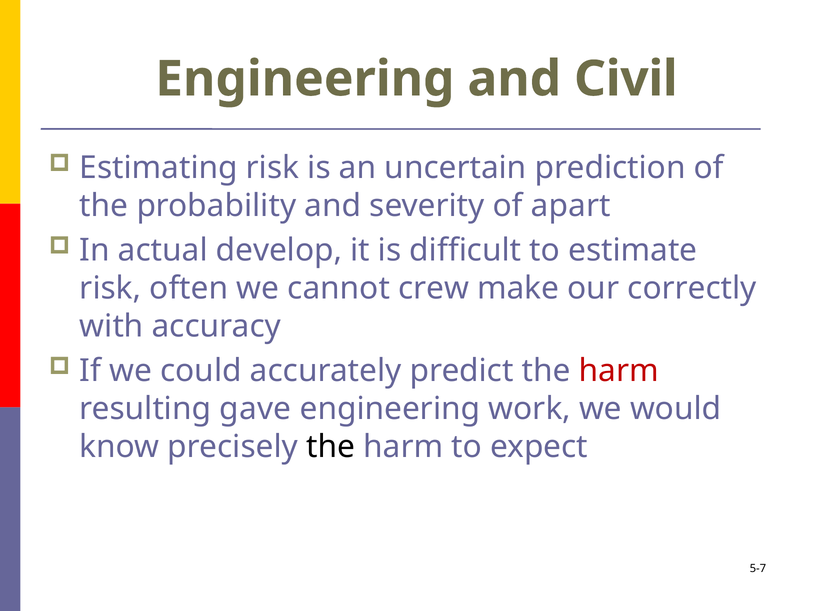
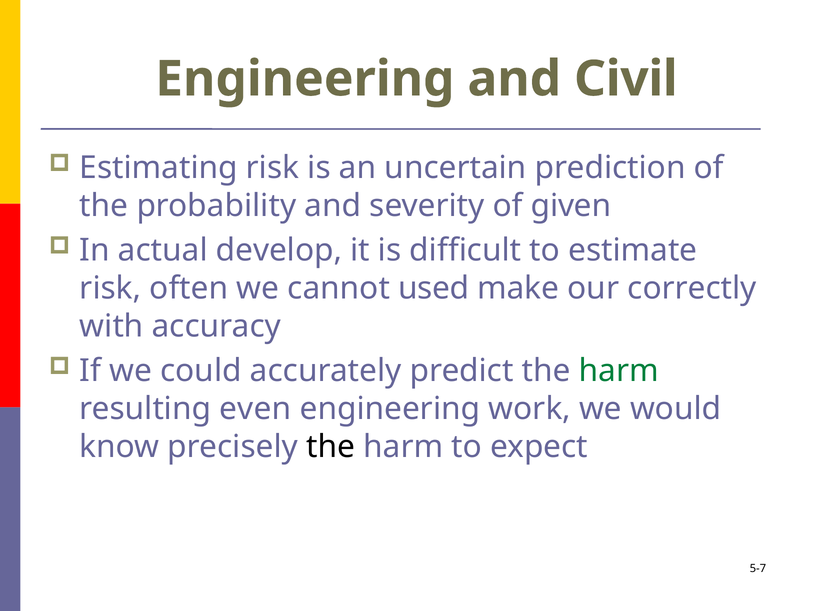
apart: apart -> given
crew: crew -> used
harm at (619, 371) colour: red -> green
gave: gave -> even
